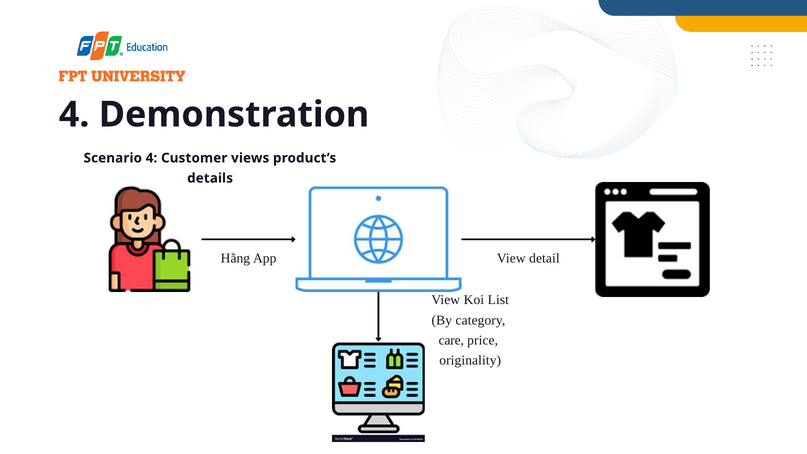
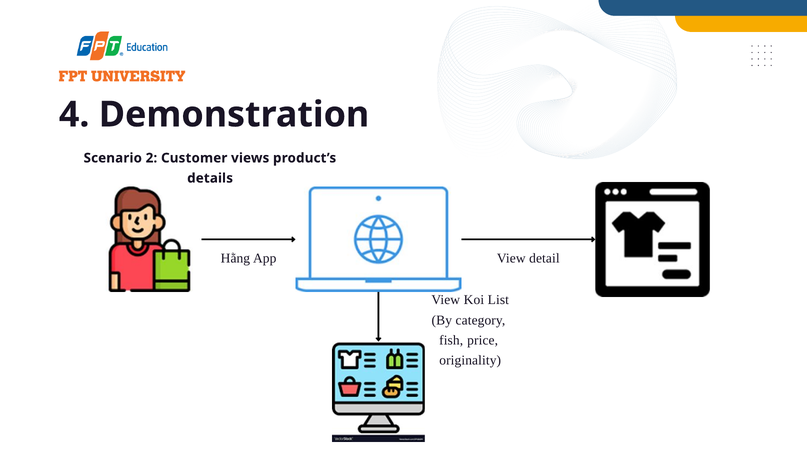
Scenario 4: 4 -> 2
care: care -> fish
